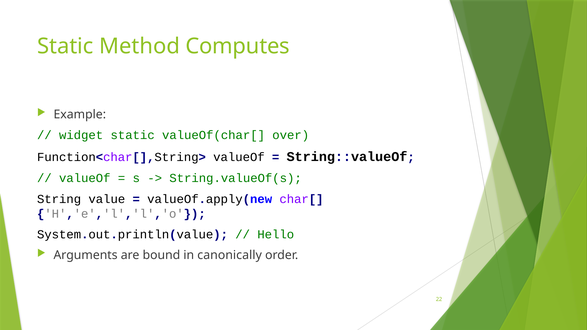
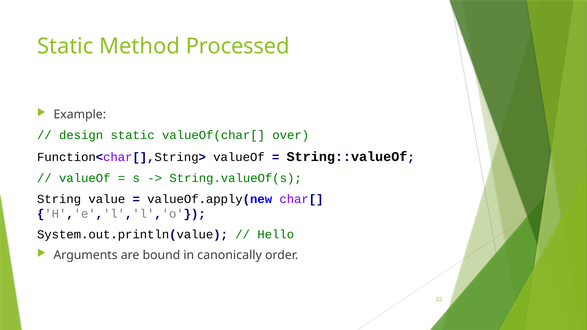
Computes: Computes -> Processed
widget: widget -> design
